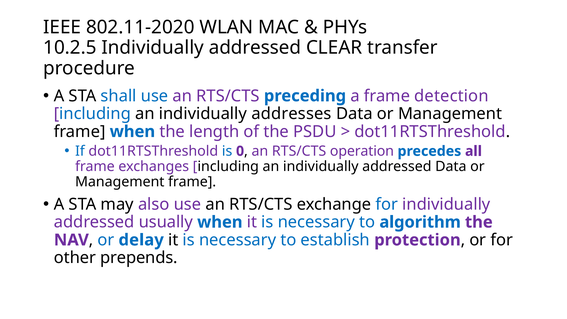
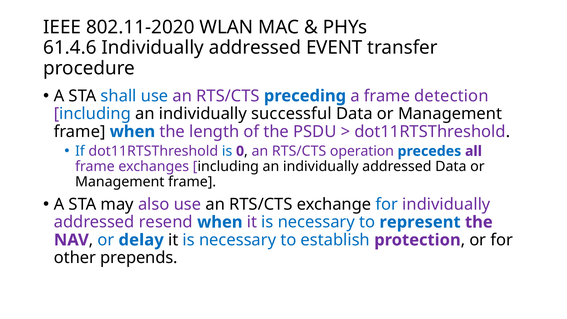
10.2.5: 10.2.5 -> 61.4.6
CLEAR: CLEAR -> EVENT
addresses: addresses -> successful
usually: usually -> resend
algorithm: algorithm -> represent
